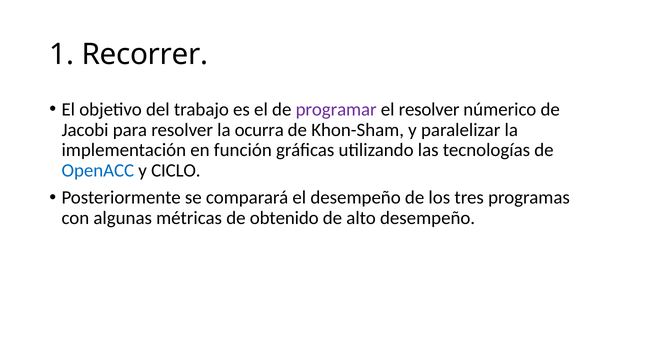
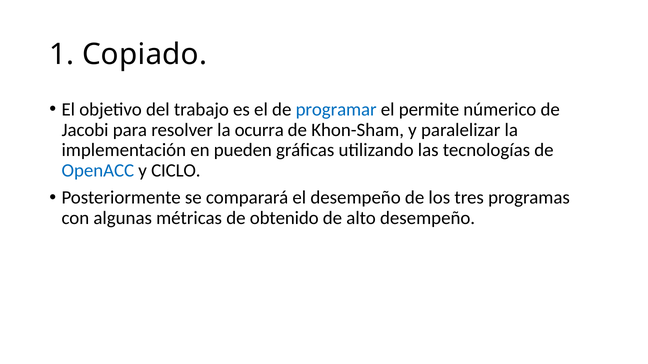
Recorrer: Recorrer -> Copiado
programar colour: purple -> blue
el resolver: resolver -> permite
función: función -> pueden
